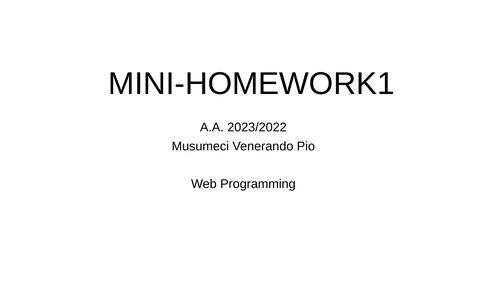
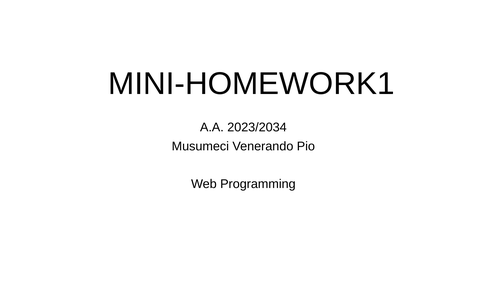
2023/2022: 2023/2022 -> 2023/2034
